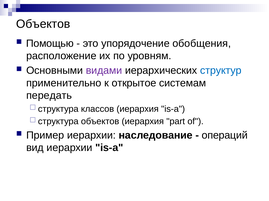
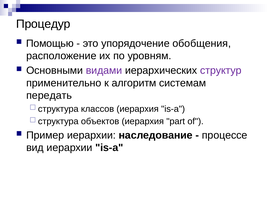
Объектов at (43, 24): Объектов -> Процедур
структур colour: blue -> purple
открытое: открытое -> алгоритм
операций: операций -> процессе
